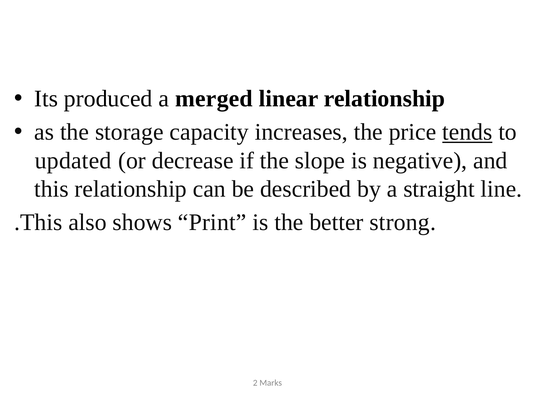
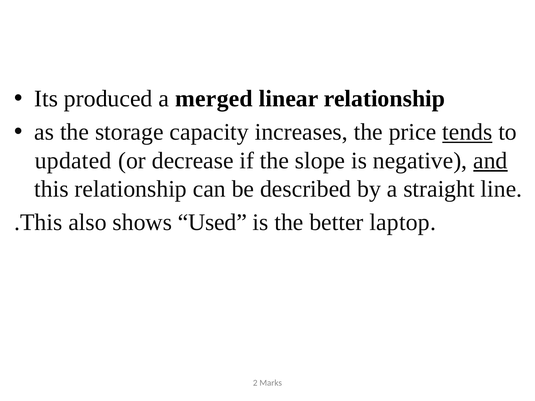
and underline: none -> present
Print: Print -> Used
strong: strong -> laptop
